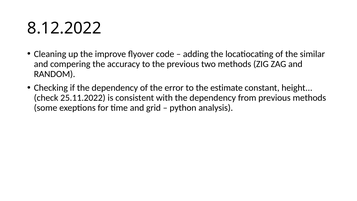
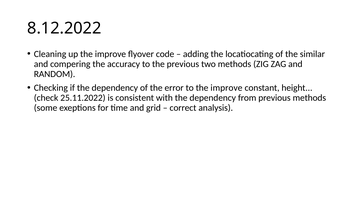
to the estimate: estimate -> improve
python: python -> correct
